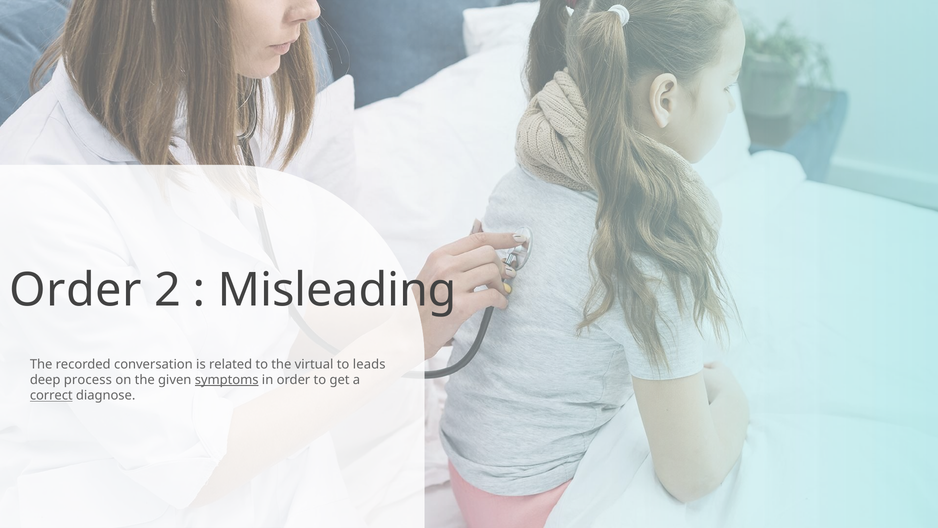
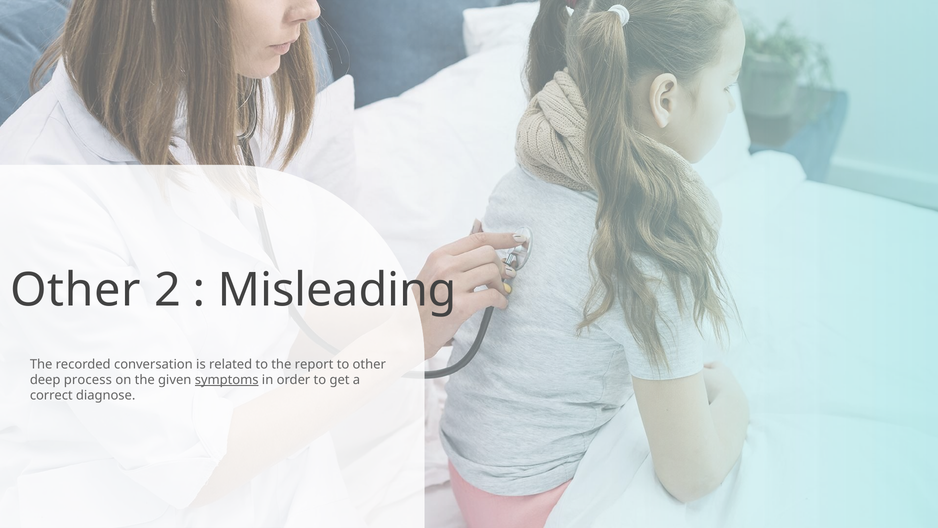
Order at (75, 290): Order -> Other
virtual: virtual -> report
to leads: leads -> other
correct underline: present -> none
